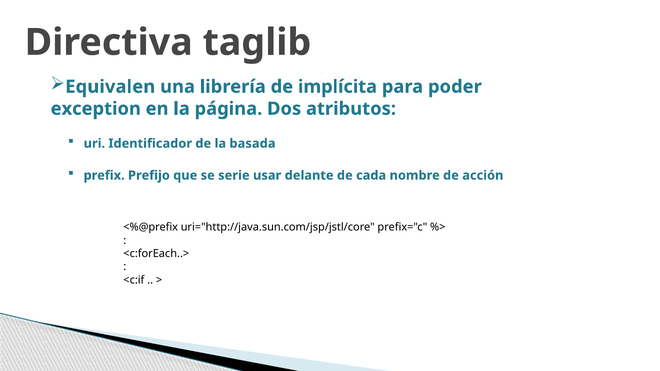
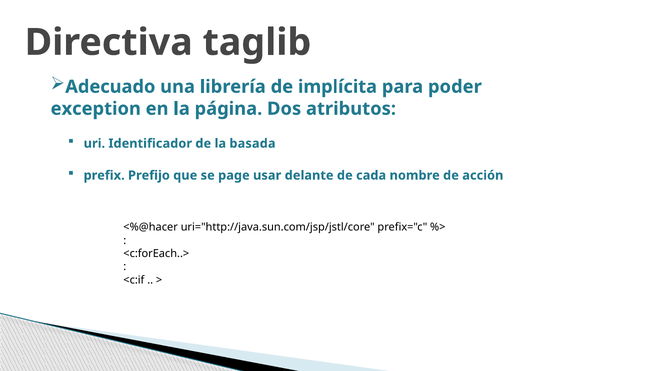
Equivalen: Equivalen -> Adecuado
serie: serie -> page
<%@prefix: <%@prefix -> <%@hacer
